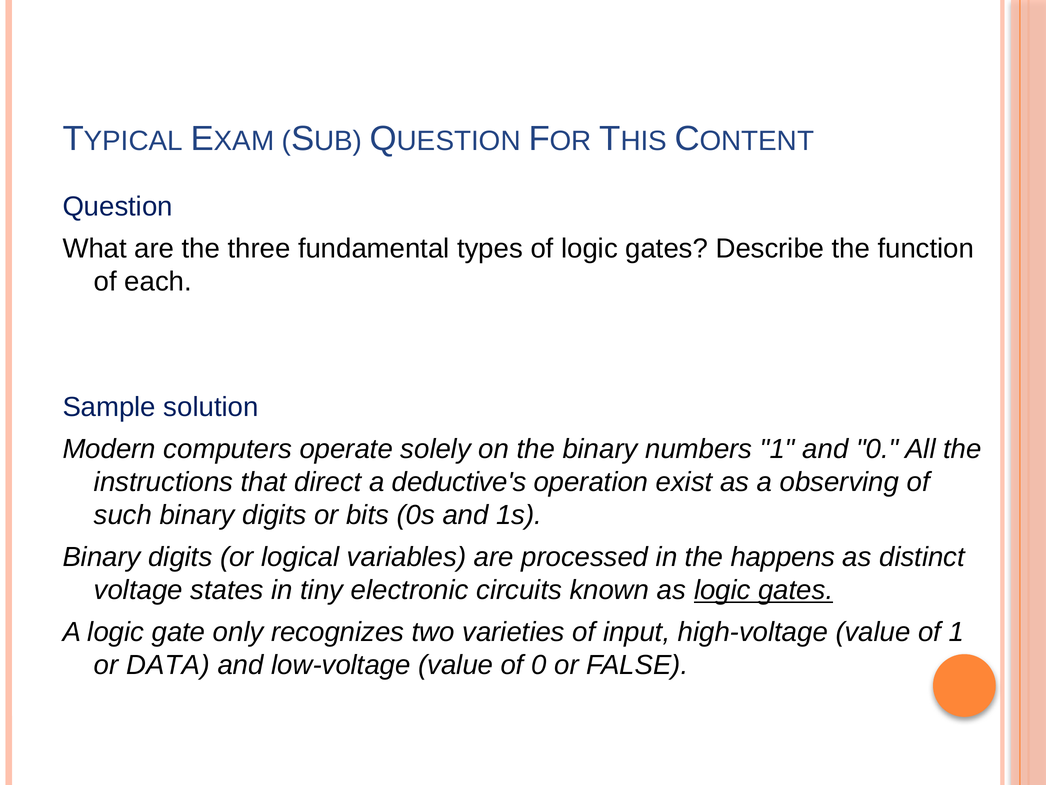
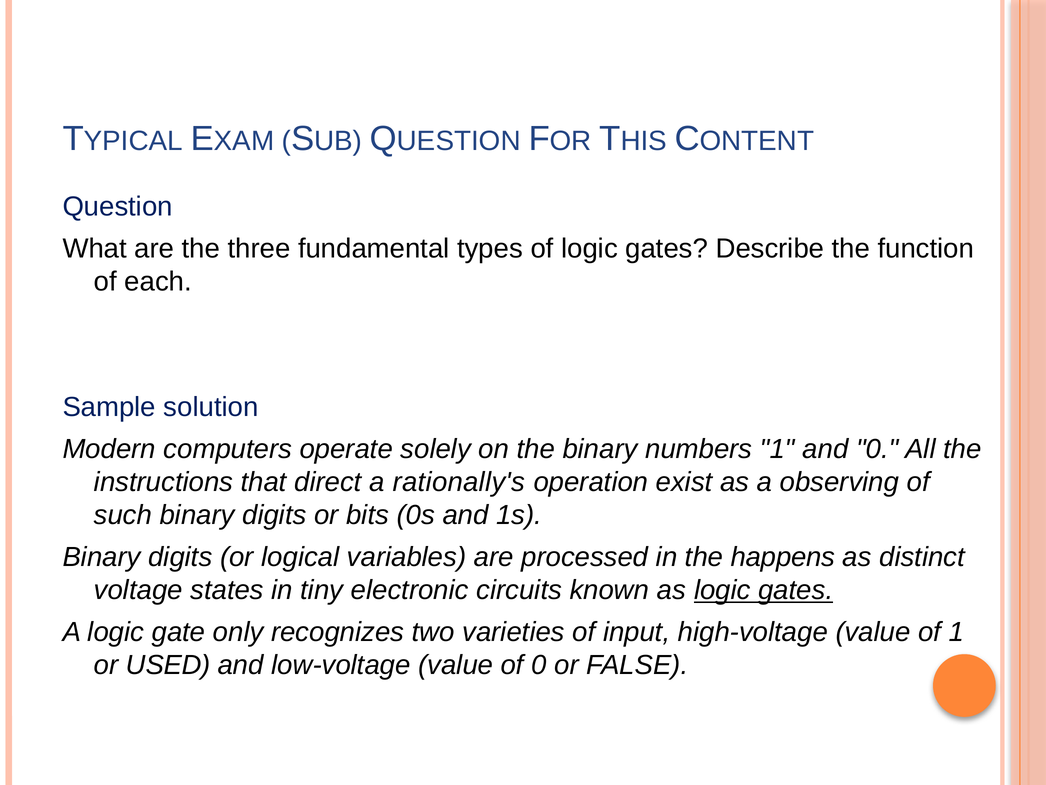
deductive's: deductive's -> rationally's
DATA: DATA -> USED
